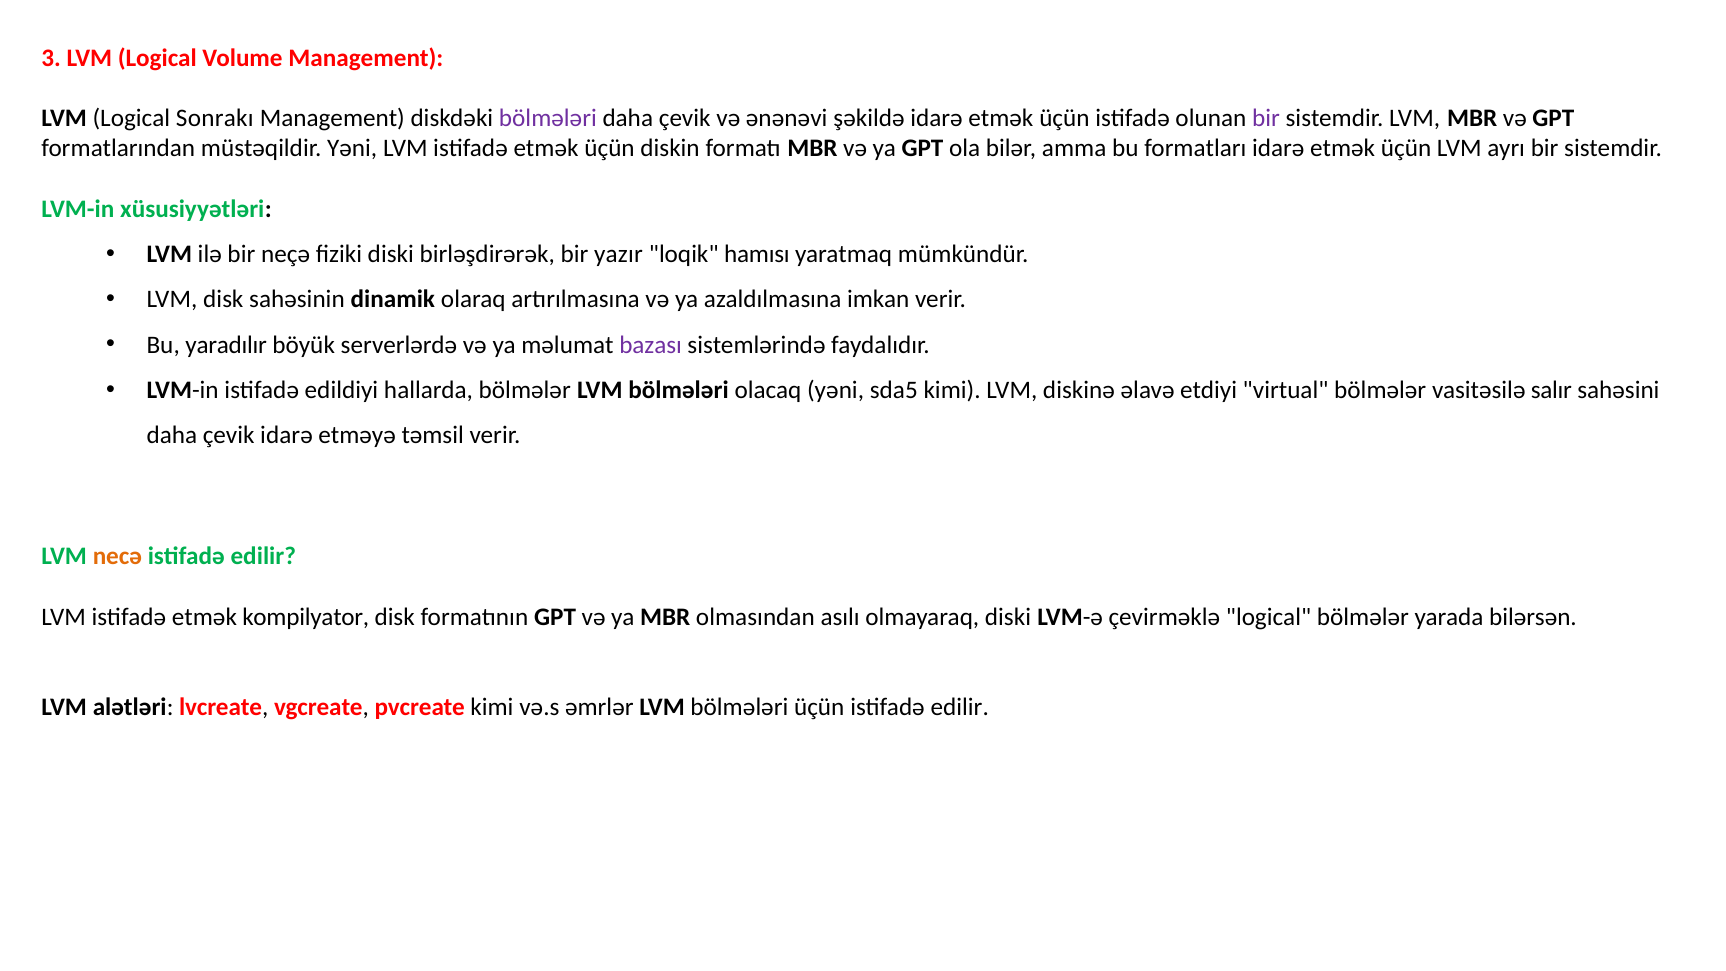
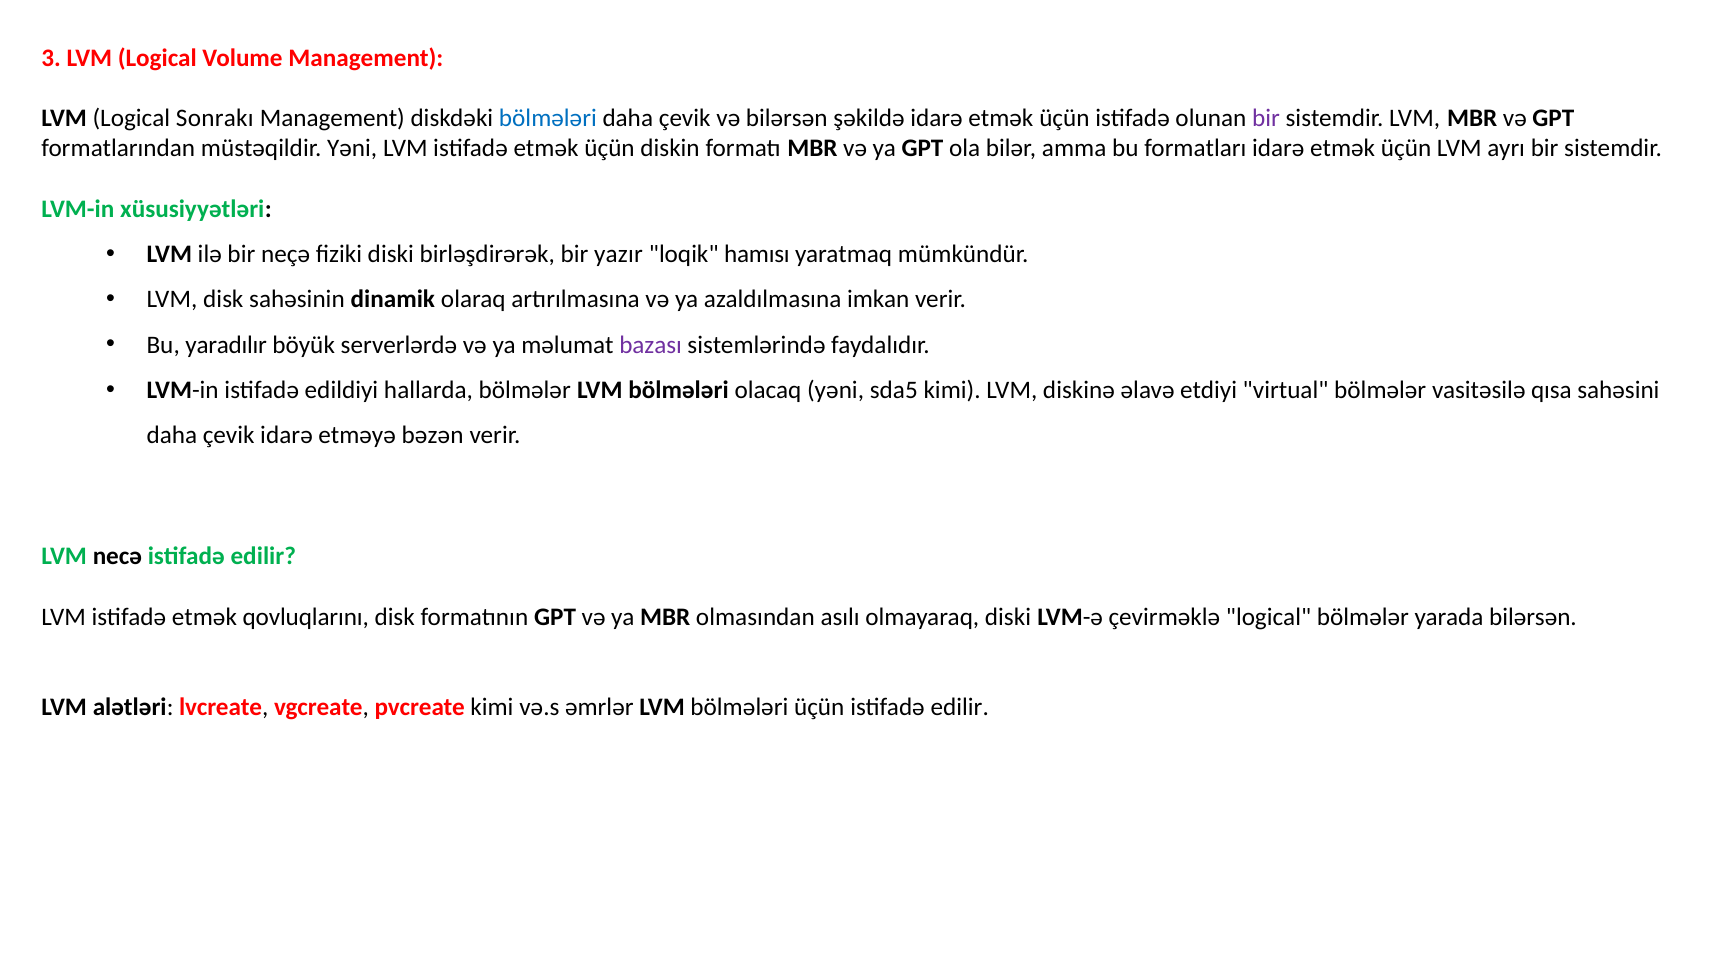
bölmələri at (548, 118) colour: purple -> blue
və ənənəvi: ənənəvi -> bilərsən
salır: salır -> qısa
təmsil: təmsil -> bəzən
necə colour: orange -> black
kompilyator: kompilyator -> qovluqlarını
